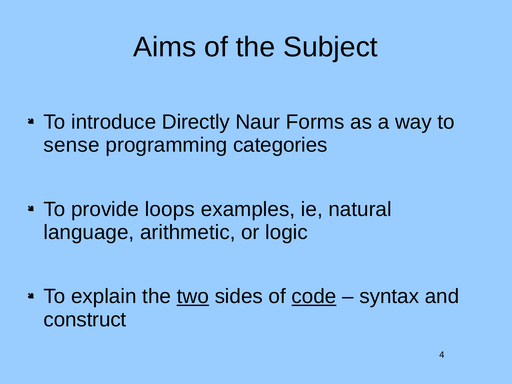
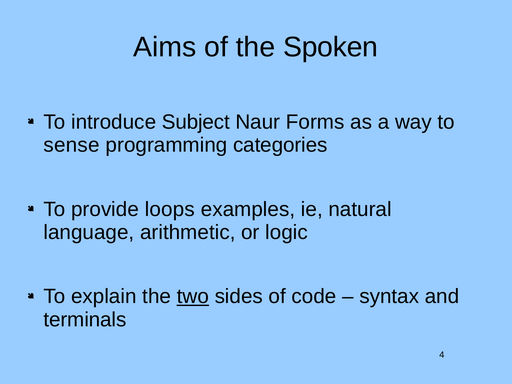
Subject: Subject -> Spoken
Directly: Directly -> Subject
code underline: present -> none
construct: construct -> terminals
